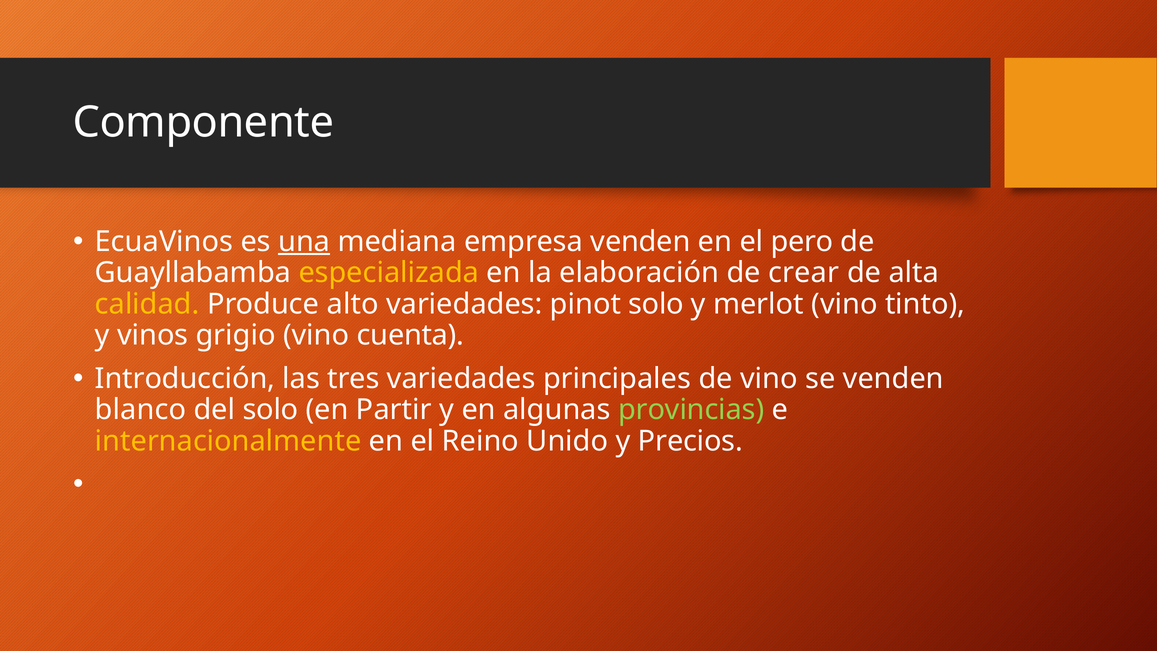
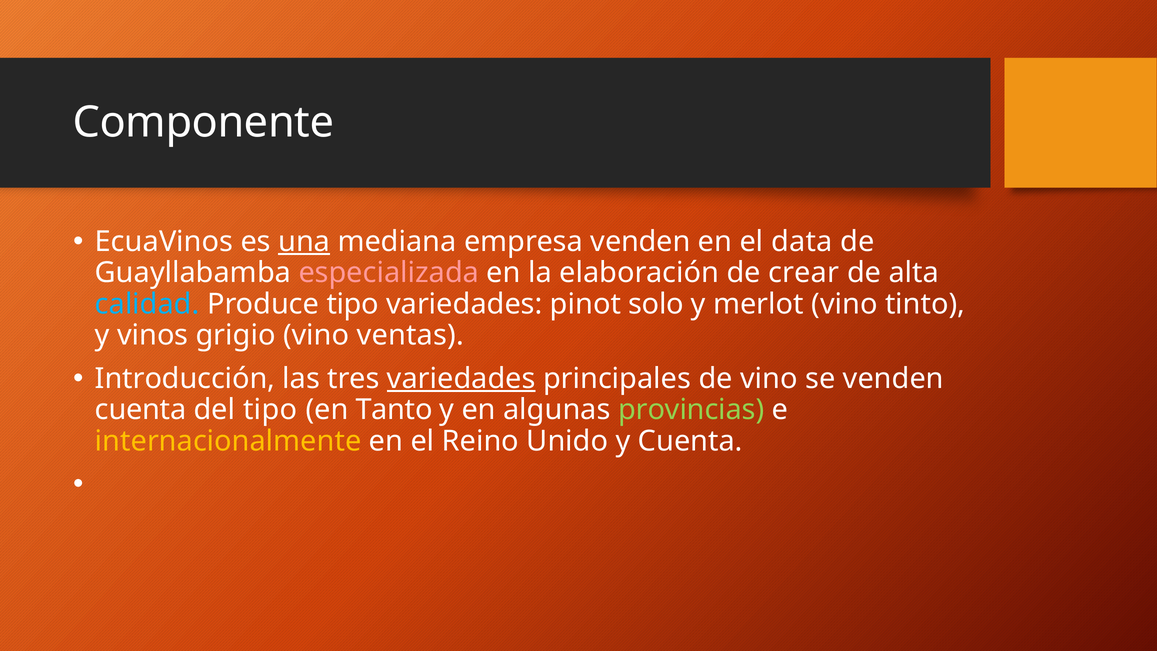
pero: pero -> data
especializada colour: yellow -> pink
calidad colour: yellow -> light blue
Produce alto: alto -> tipo
cuenta: cuenta -> ventas
variedades at (461, 379) underline: none -> present
blanco at (141, 410): blanco -> cuenta
del solo: solo -> tipo
Partir: Partir -> Tanto
y Precios: Precios -> Cuenta
